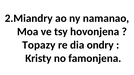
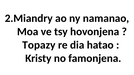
ondry: ondry -> hatao
